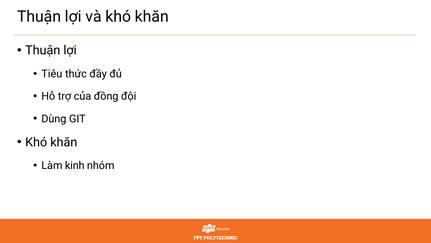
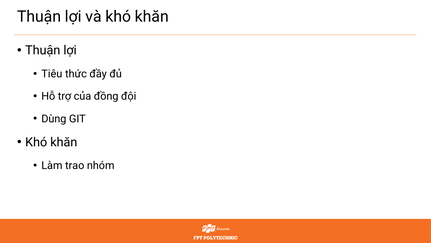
kinh: kinh -> trao
